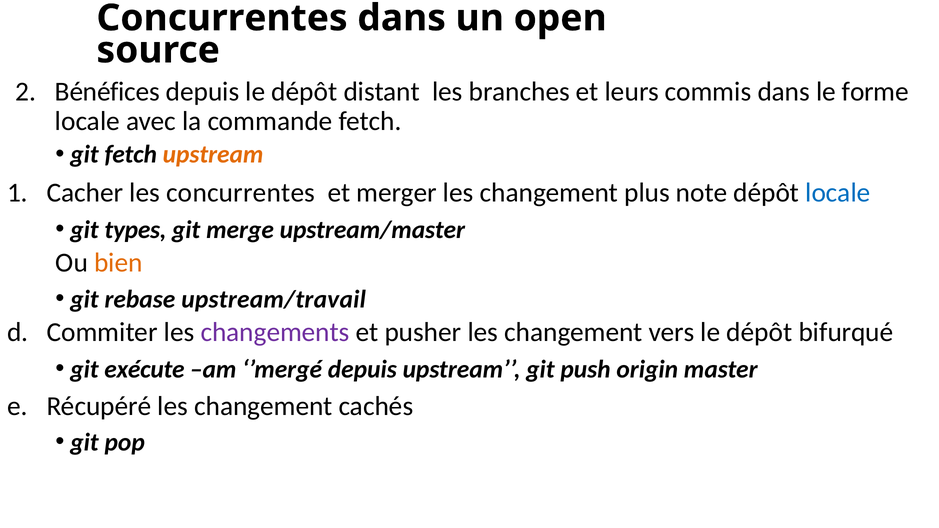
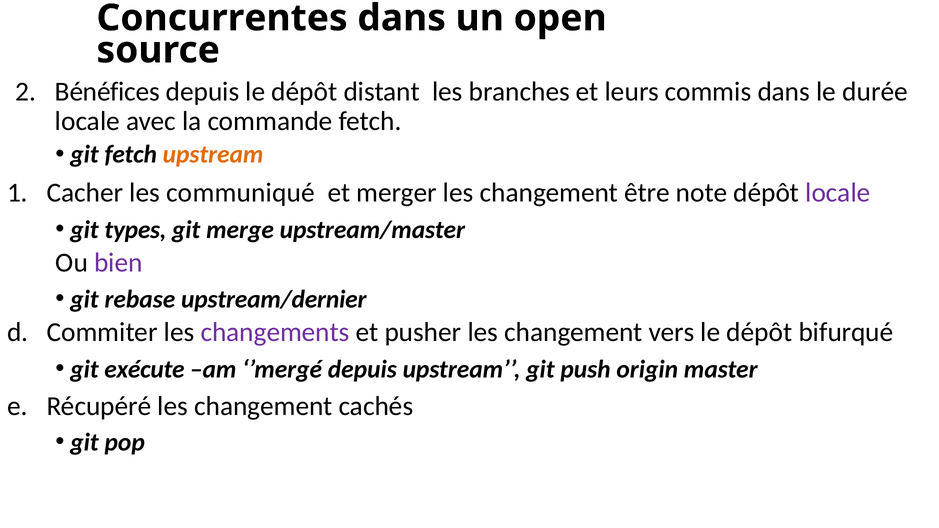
forme: forme -> durée
les concurrentes: concurrentes -> communiqué
plus: plus -> être
locale at (838, 193) colour: blue -> purple
bien colour: orange -> purple
upstream/travail: upstream/travail -> upstream/dernier
